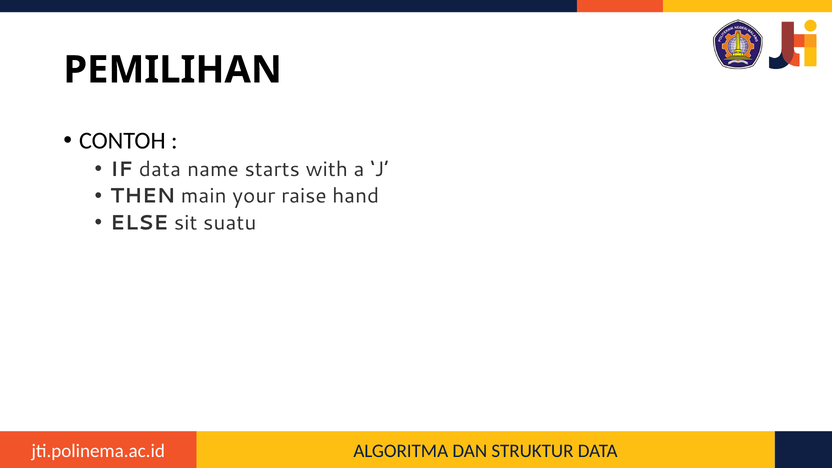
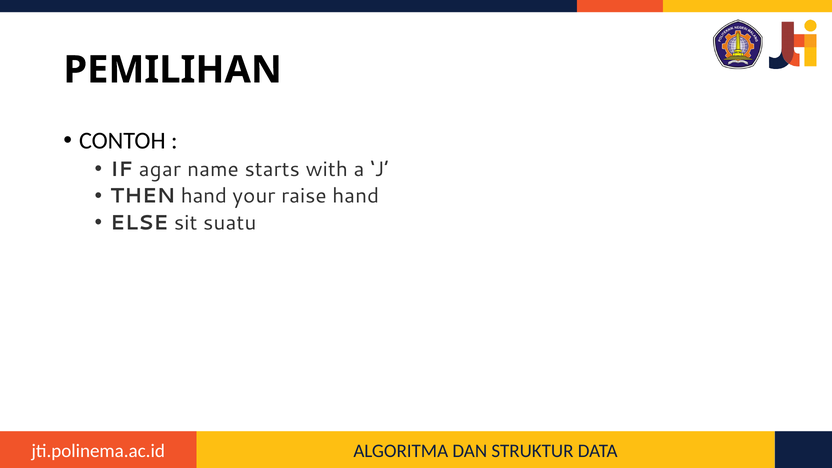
IF data: data -> agar
THEN main: main -> hand
